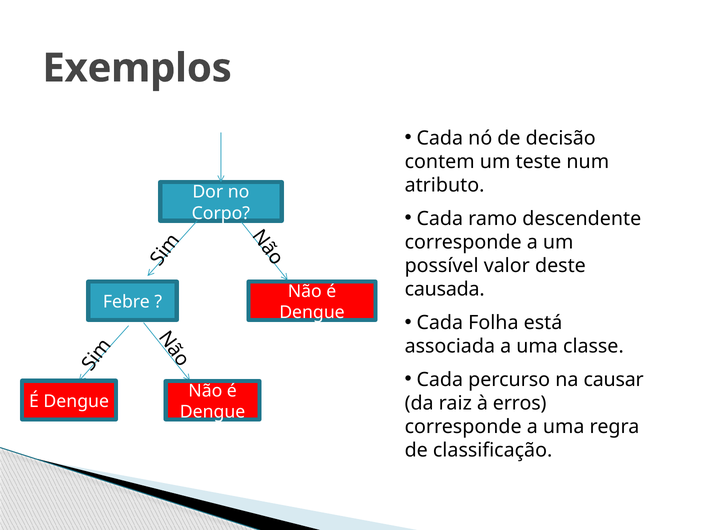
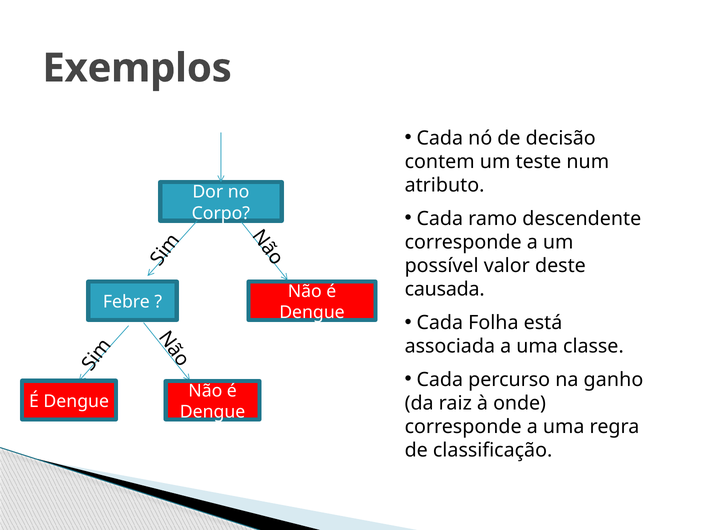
causar: causar -> ganho
erros: erros -> onde
